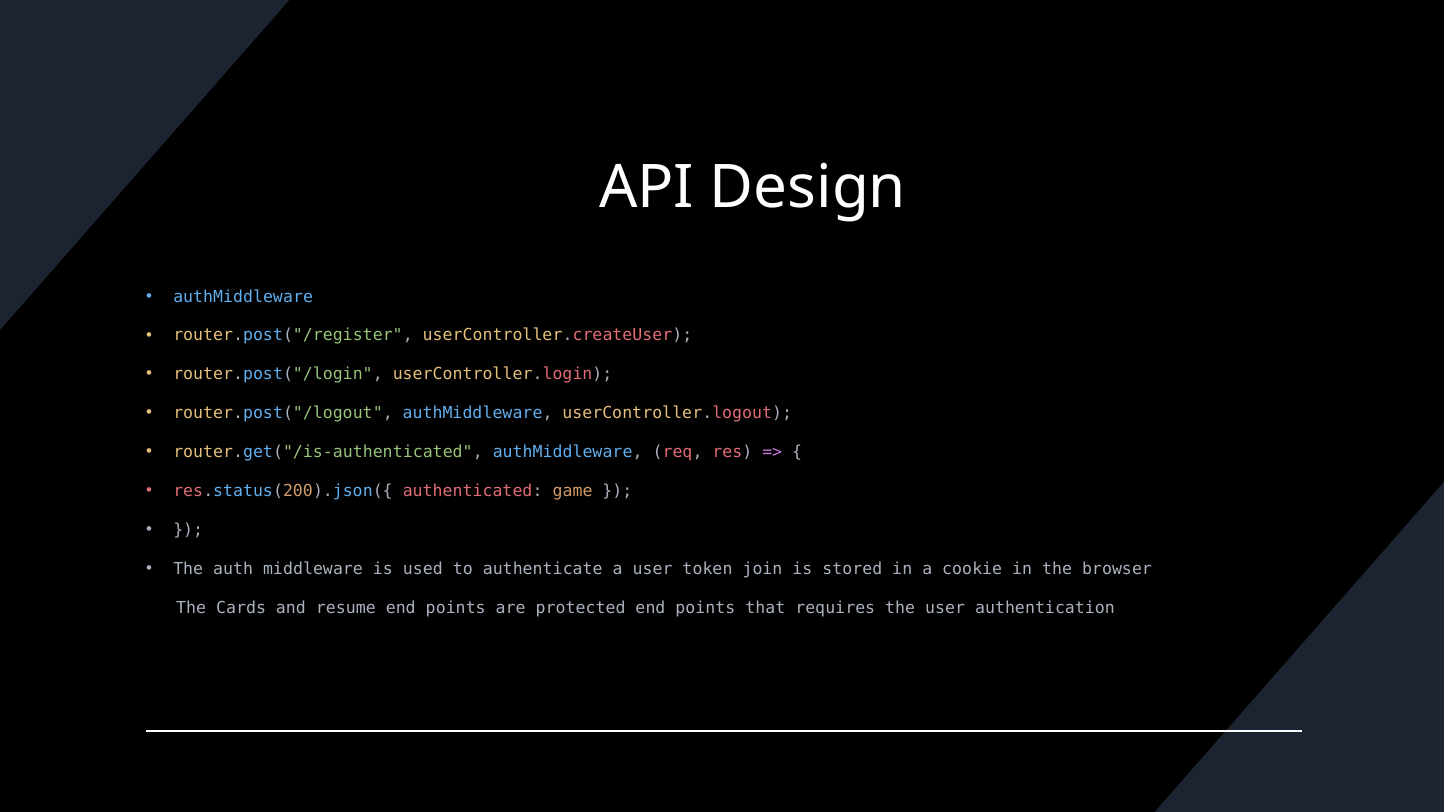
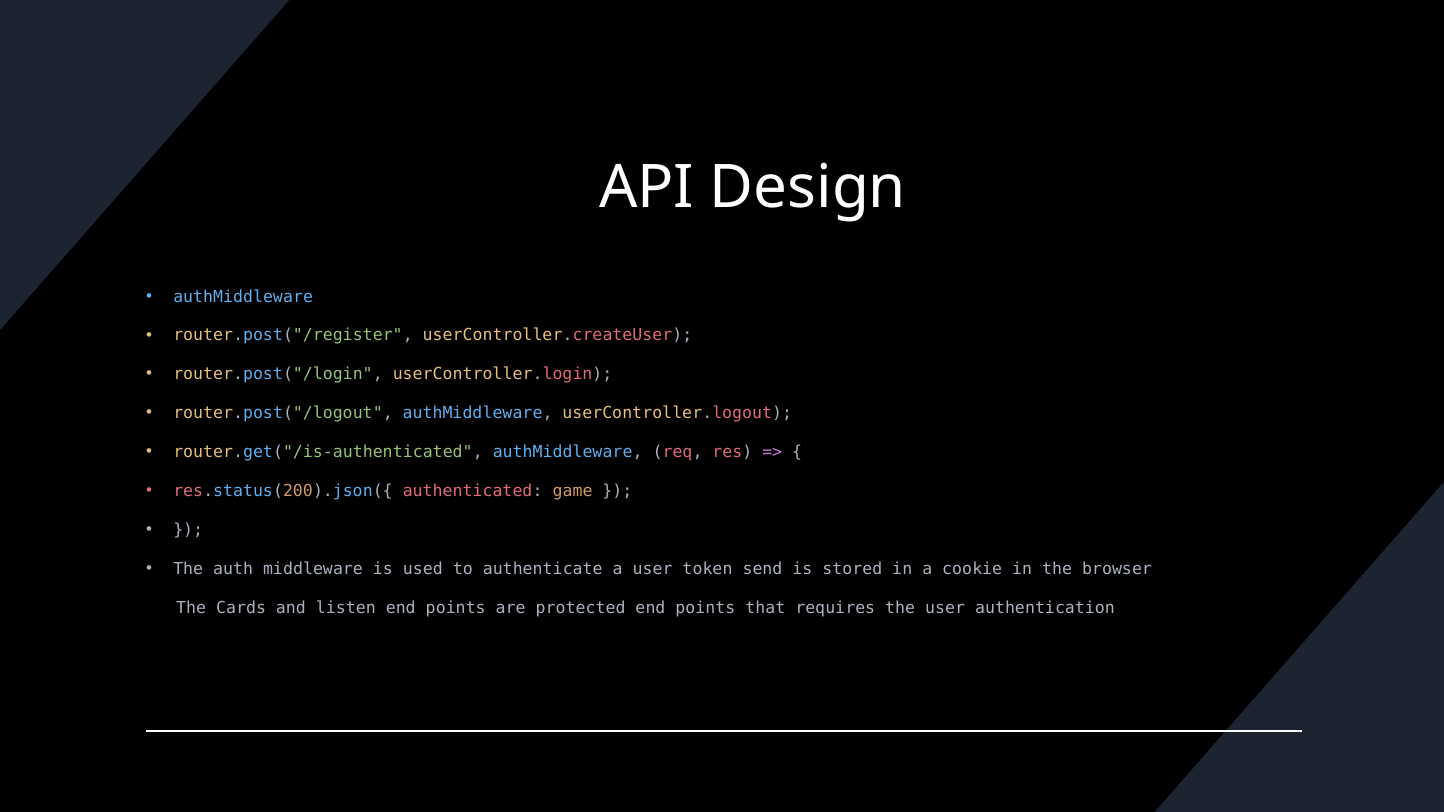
join: join -> send
resume: resume -> listen
